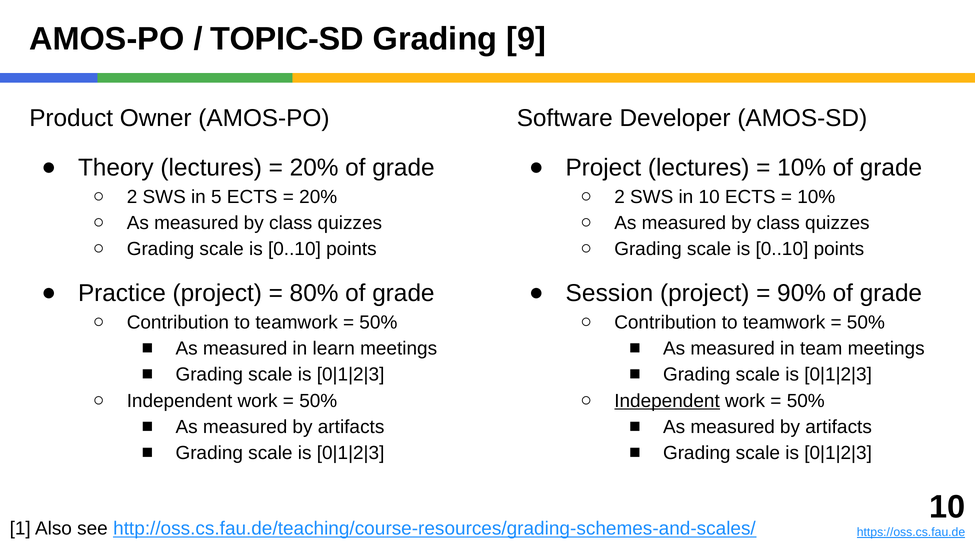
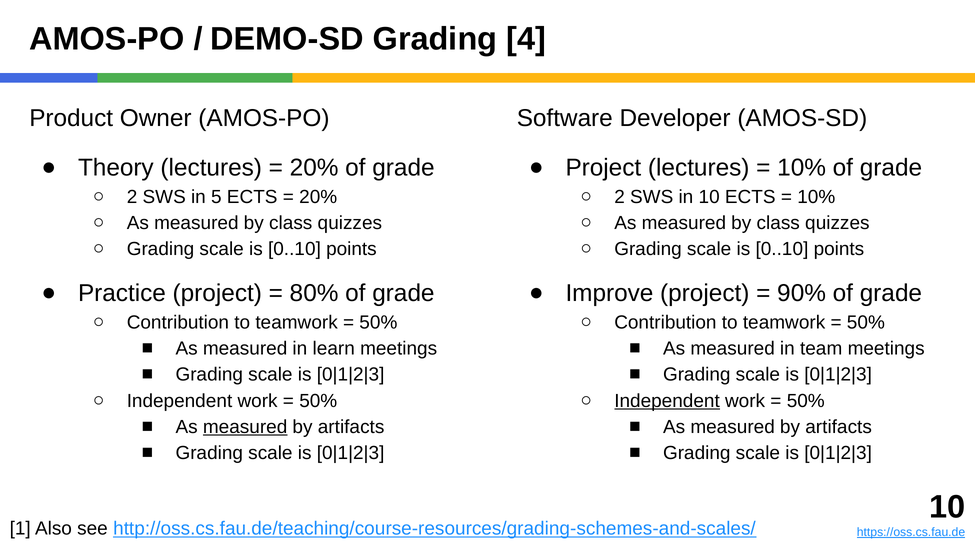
TOPIC-SD: TOPIC-SD -> DEMO-SD
9: 9 -> 4
Session: Session -> Improve
measured at (245, 427) underline: none -> present
